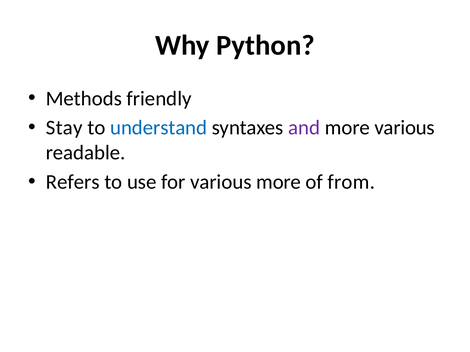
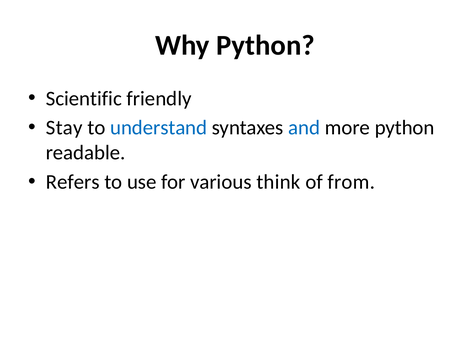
Methods: Methods -> Scientific
and colour: purple -> blue
more various: various -> python
various more: more -> think
